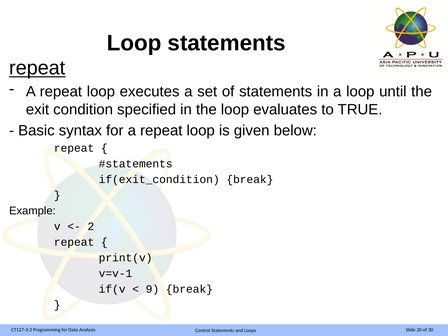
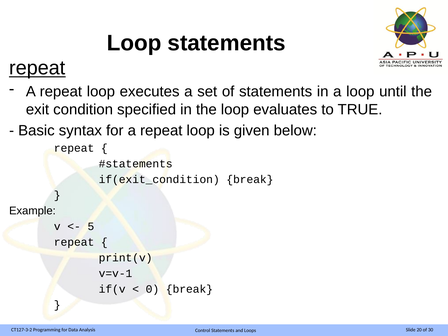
2: 2 -> 5
9: 9 -> 0
